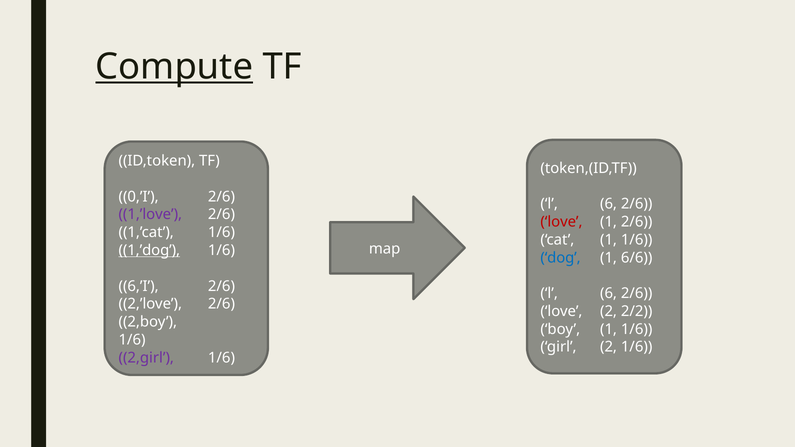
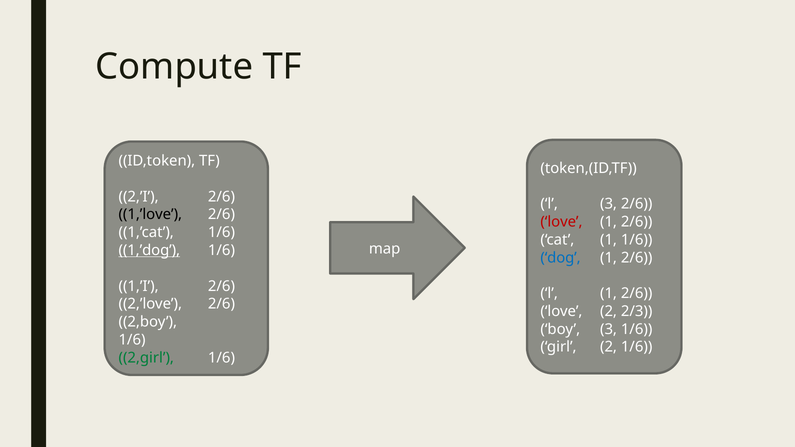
Compute underline: present -> none
0,’I: 0,’I -> 2,’I
6 at (609, 204): 6 -> 3
1,’love colour: purple -> black
6/6 at (637, 258): 6/6 -> 2/6
6,’I: 6,’I -> 1,’I
6 at (609, 293): 6 -> 1
2/2: 2/2 -> 2/3
boy 1: 1 -> 3
2,girl colour: purple -> green
